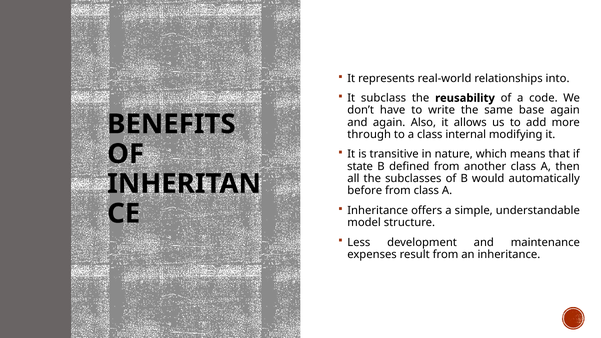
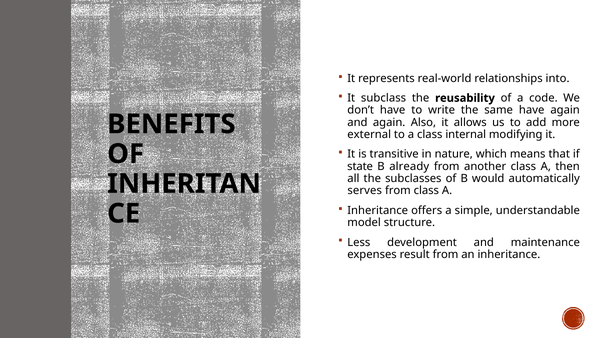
same base: base -> have
through: through -> external
defined: defined -> already
before: before -> serves
